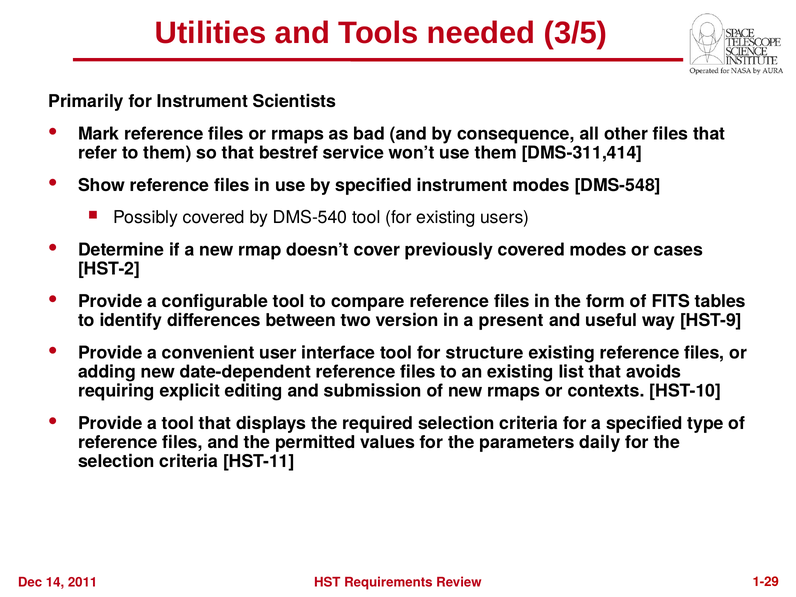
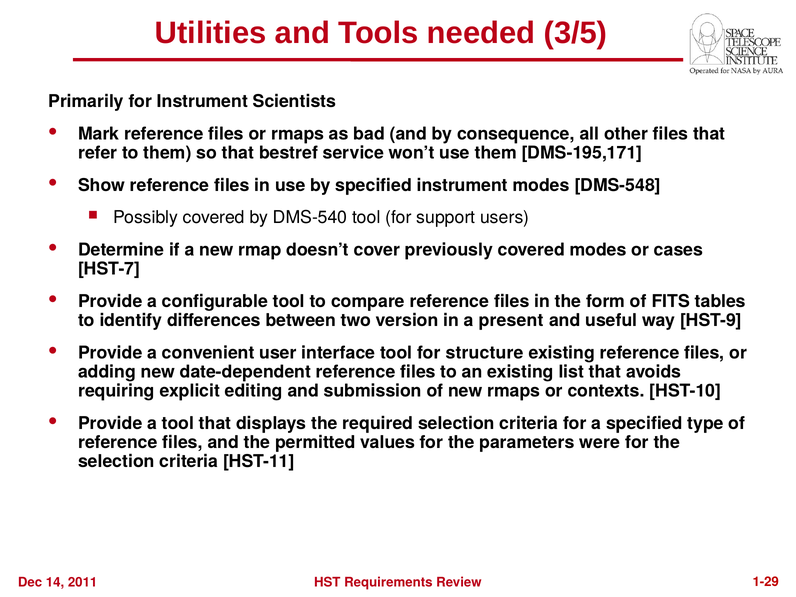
DMS-311,414: DMS-311,414 -> DMS-195,171
for existing: existing -> support
HST-2: HST-2 -> HST-7
daily: daily -> were
